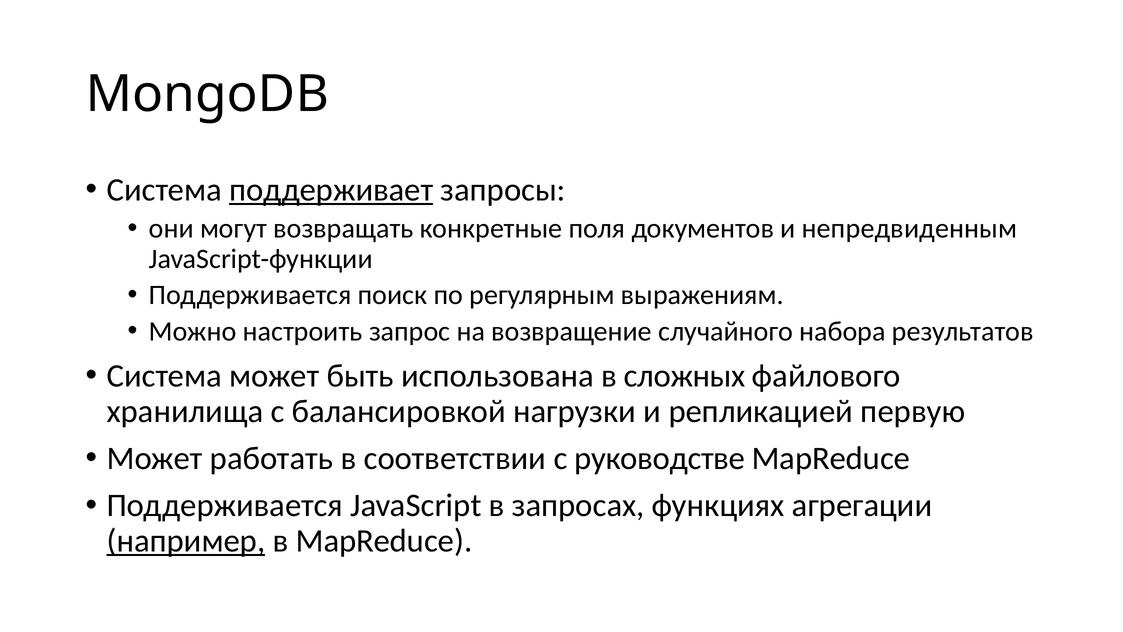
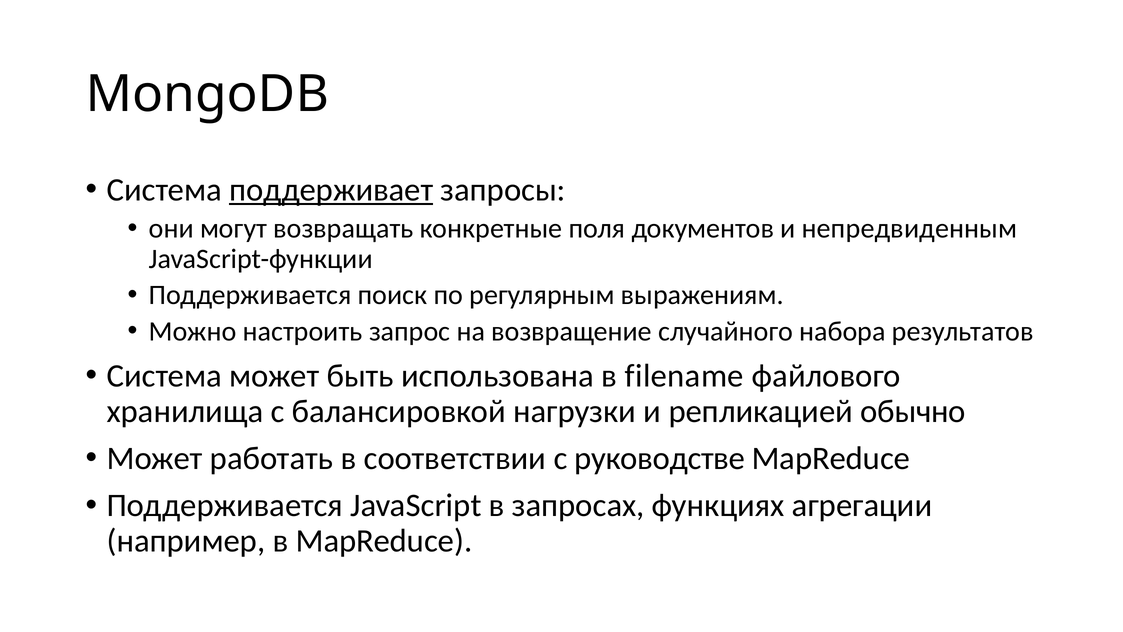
сложных: сложных -> filename
первую: первую -> обычно
например underline: present -> none
